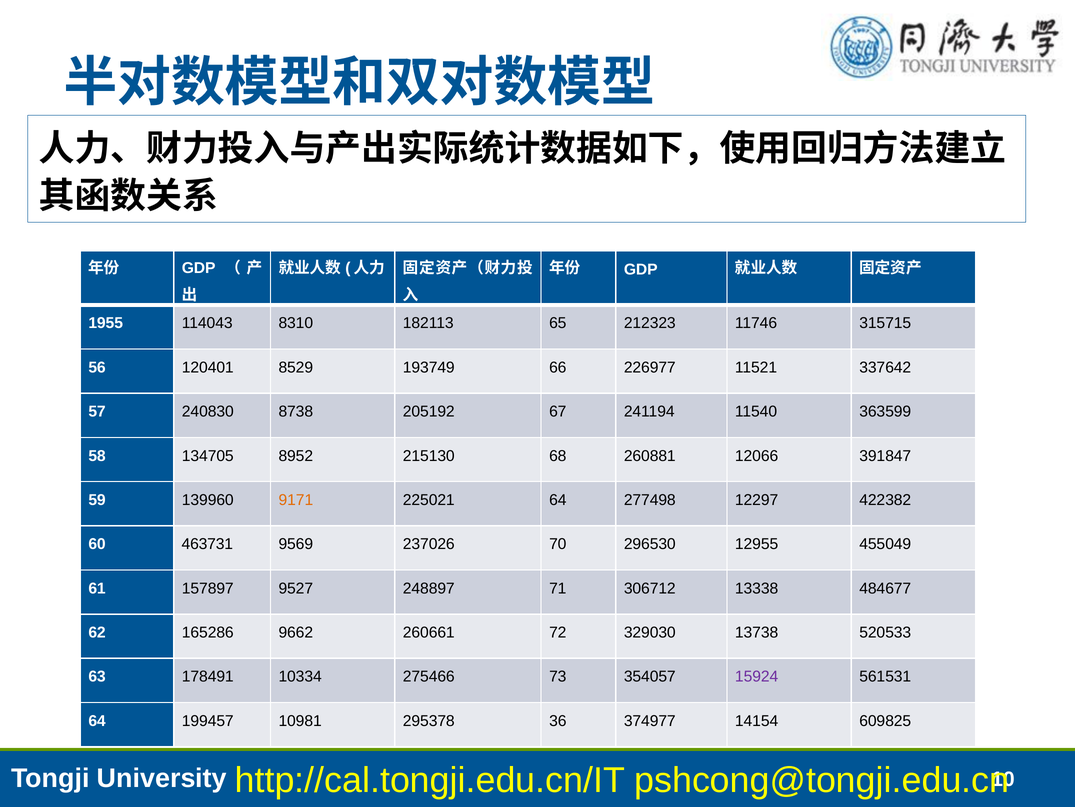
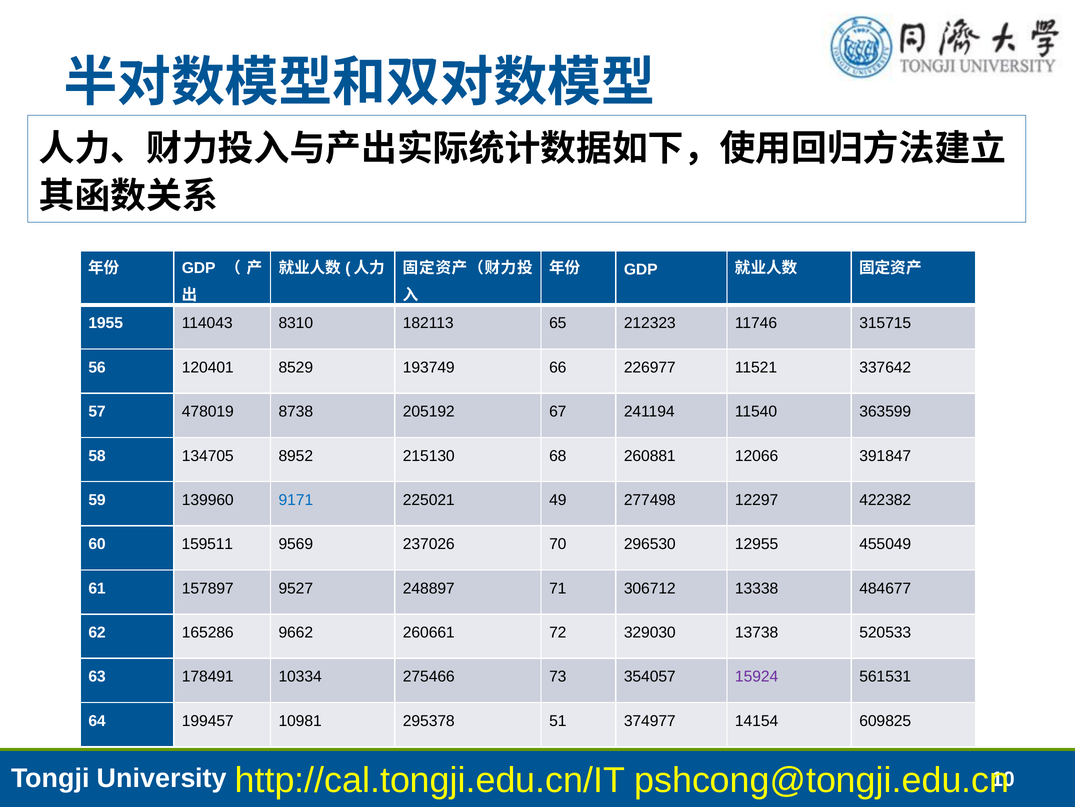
240830: 240830 -> 478019
9171 colour: orange -> blue
225021 64: 64 -> 49
463731: 463731 -> 159511
36: 36 -> 51
